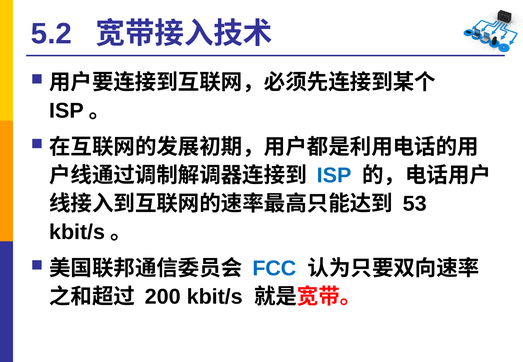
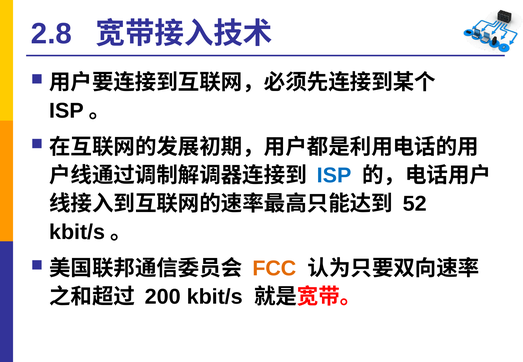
5.2: 5.2 -> 2.8
53: 53 -> 52
FCC colour: blue -> orange
